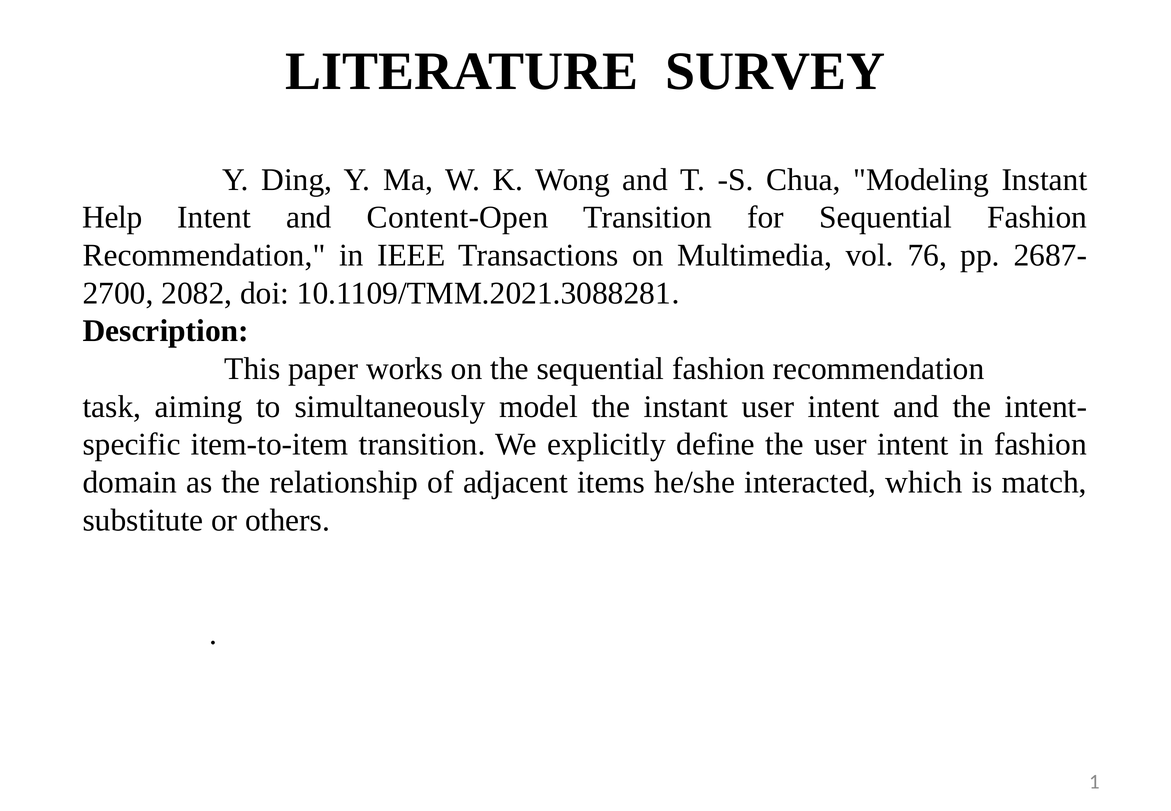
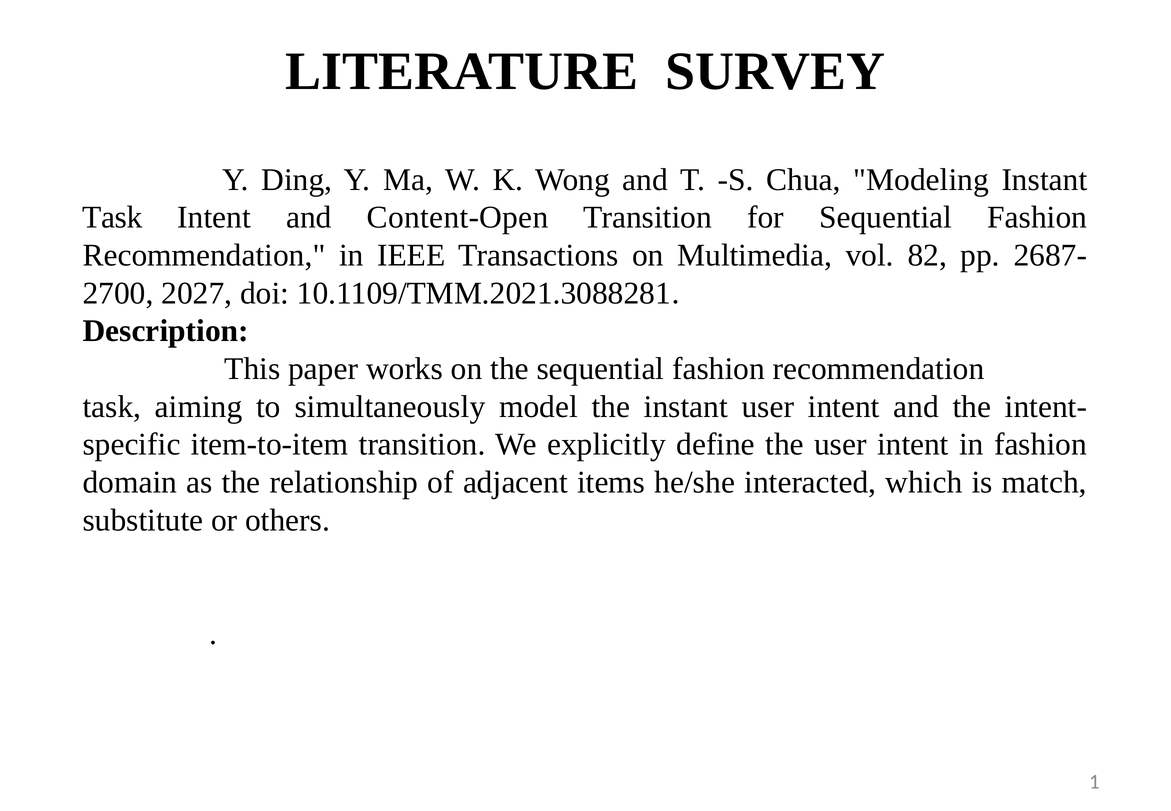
Help at (113, 217): Help -> Task
76: 76 -> 82
2082: 2082 -> 2027
